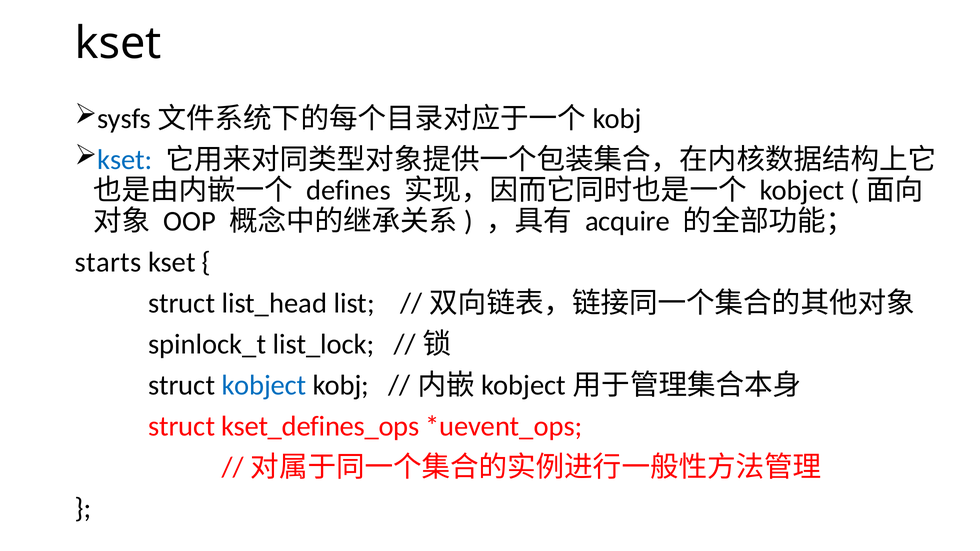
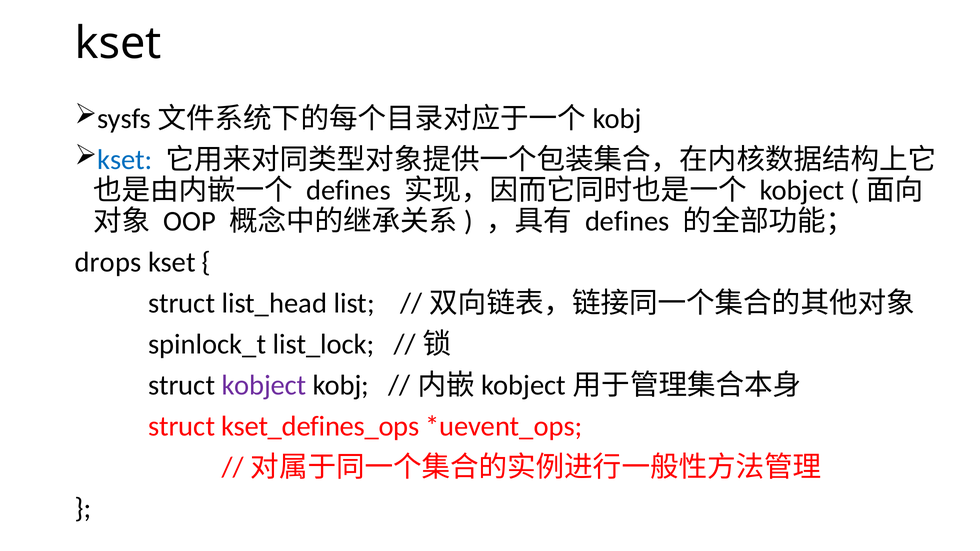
acquire at (627, 221): acquire -> defines
starts: starts -> drops
kobject at (264, 386) colour: blue -> purple
